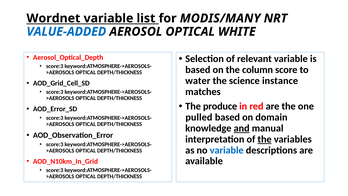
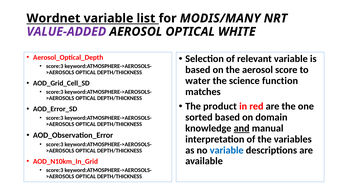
VALUE-ADDED colour: blue -> purple
the column: column -> aerosol
instance: instance -> function
produce: produce -> product
pulled: pulled -> sorted
the at (265, 139) underline: present -> none
